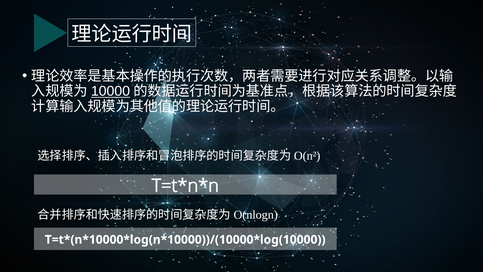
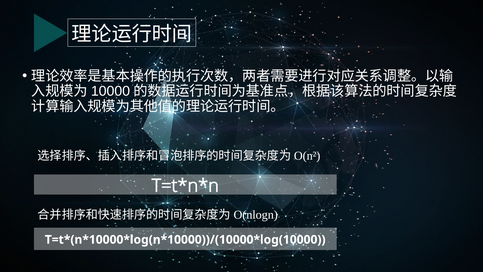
10000 underline: present -> none
